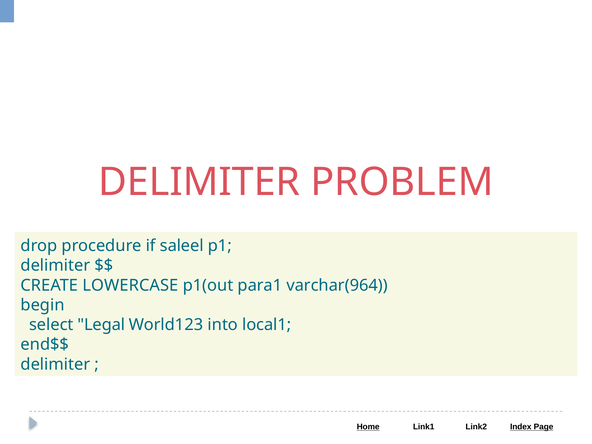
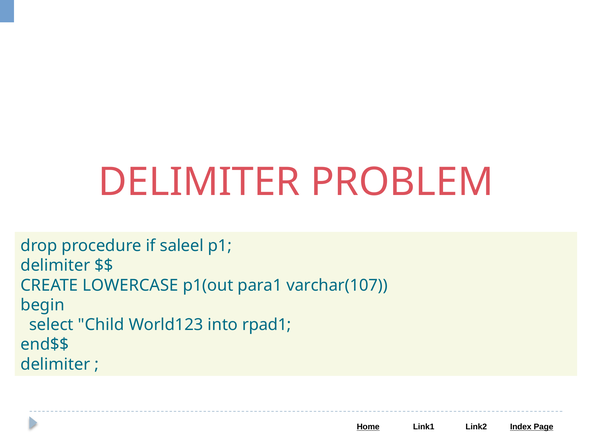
varchar(964: varchar(964 -> varchar(107
Legal: Legal -> Child
local1: local1 -> rpad1
